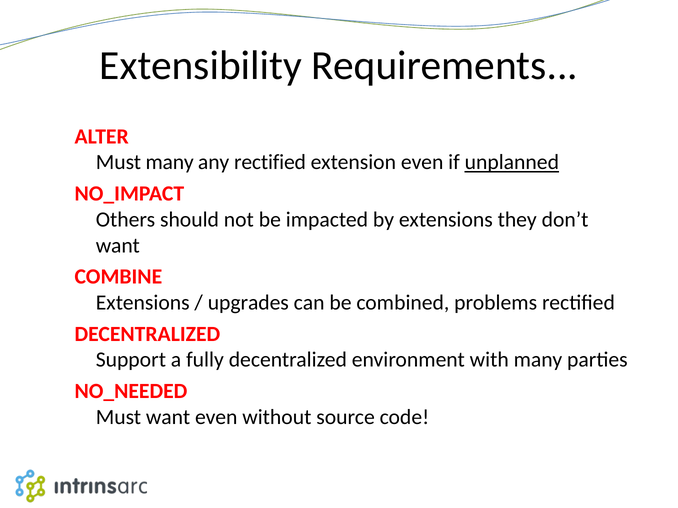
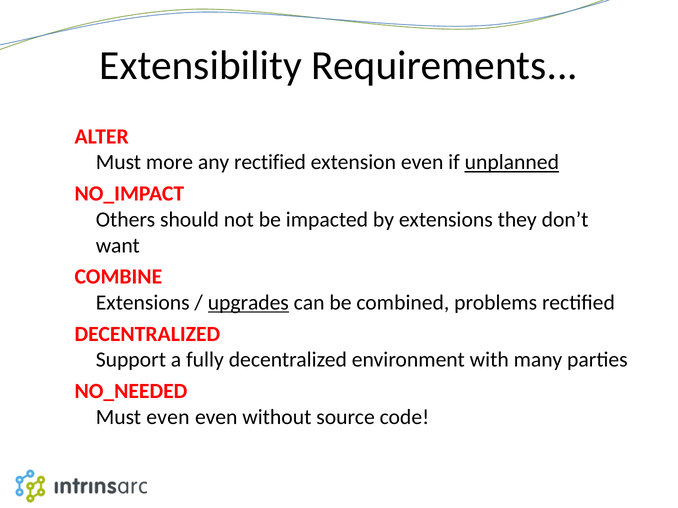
Must many: many -> more
upgrades underline: none -> present
Must want: want -> even
